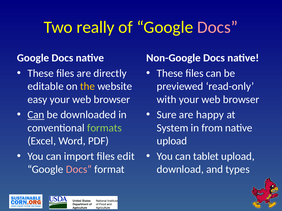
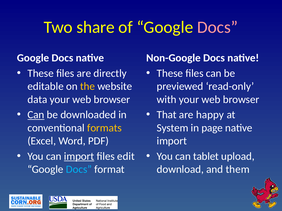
really: really -> share
easy: easy -> data
Sure: Sure -> That
formats colour: light green -> yellow
from: from -> page
upload at (172, 141): upload -> import
import at (79, 157) underline: none -> present
Docs at (79, 170) colour: pink -> light blue
types: types -> them
